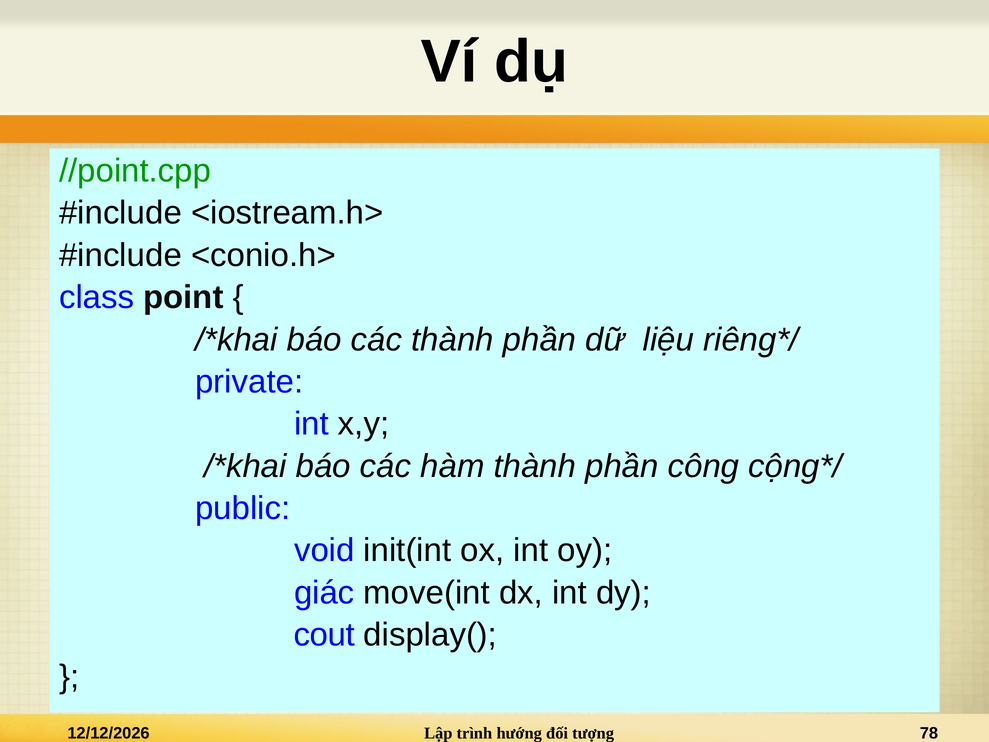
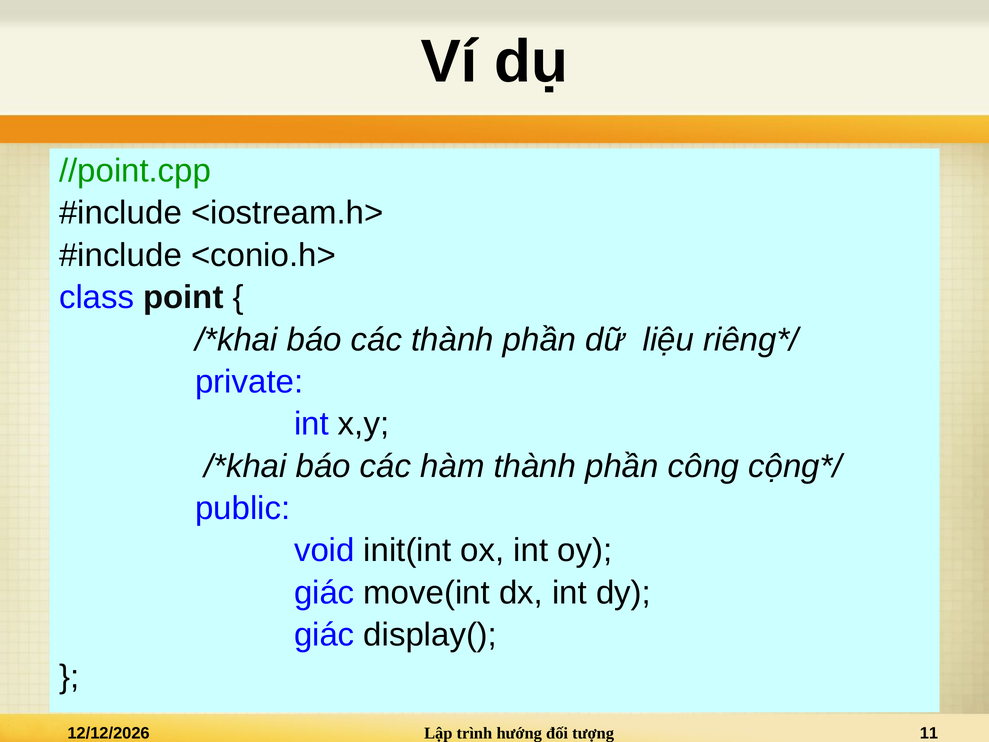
cout at (324, 635): cout -> giác
78: 78 -> 11
